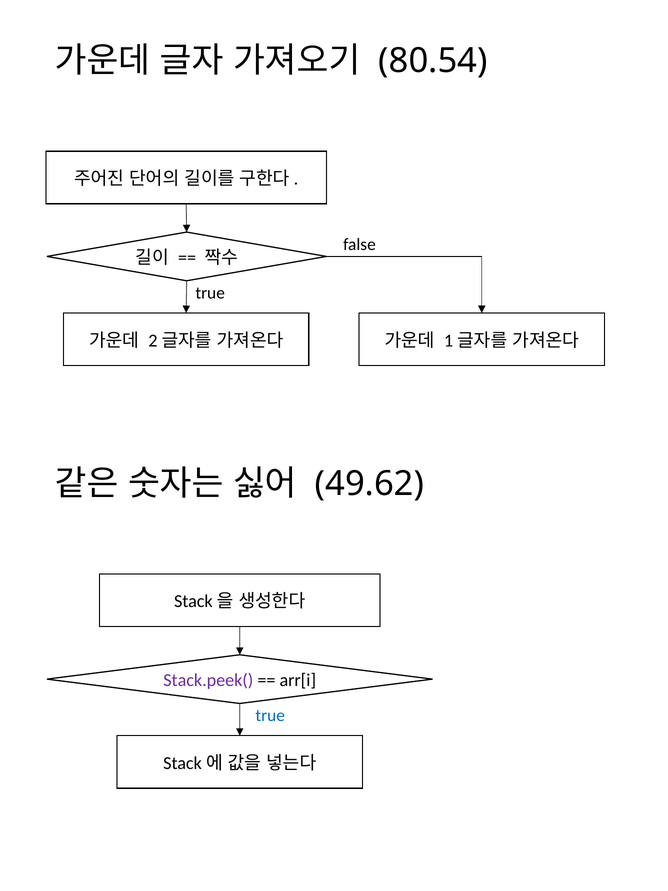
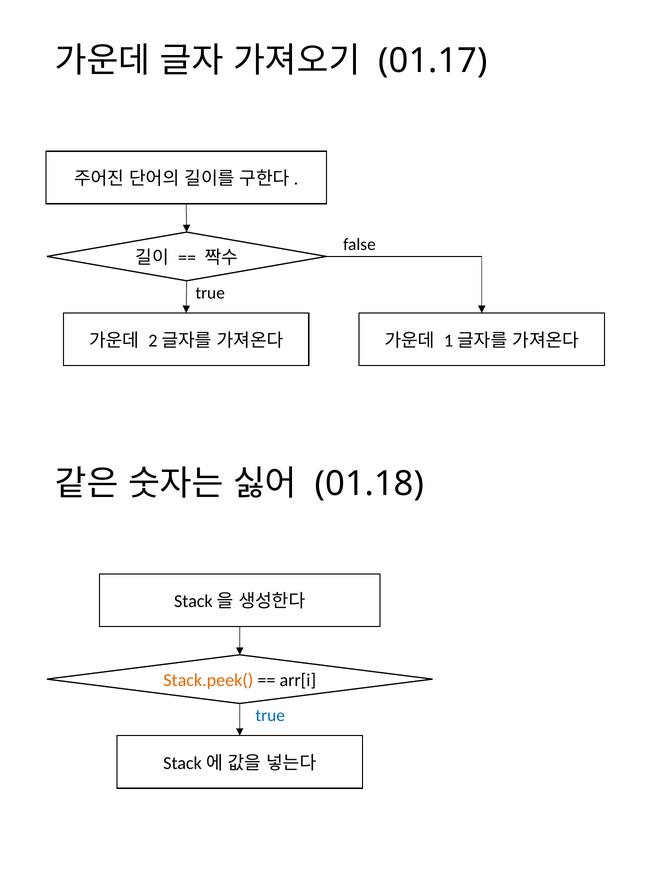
80.54: 80.54 -> 01.17
49.62: 49.62 -> 01.18
Stack.peek( colour: purple -> orange
